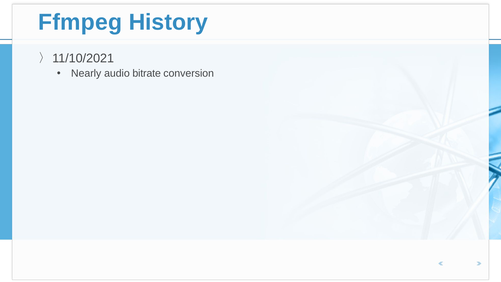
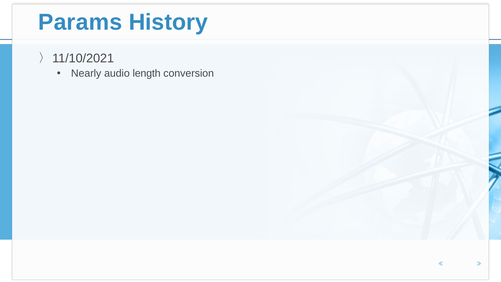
Ffmpeg: Ffmpeg -> Params
bitrate: bitrate -> length
